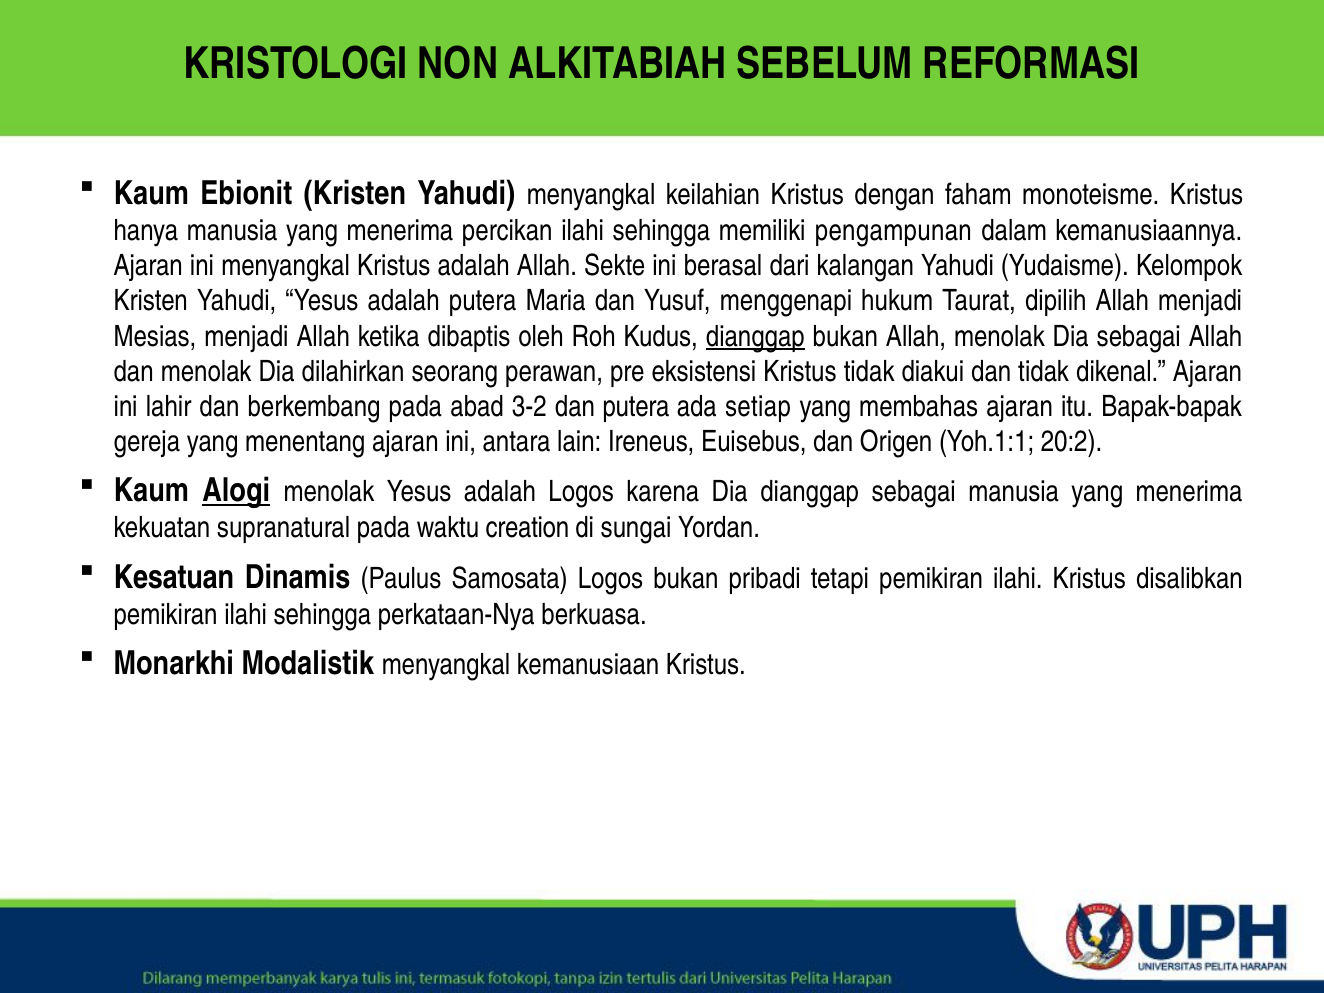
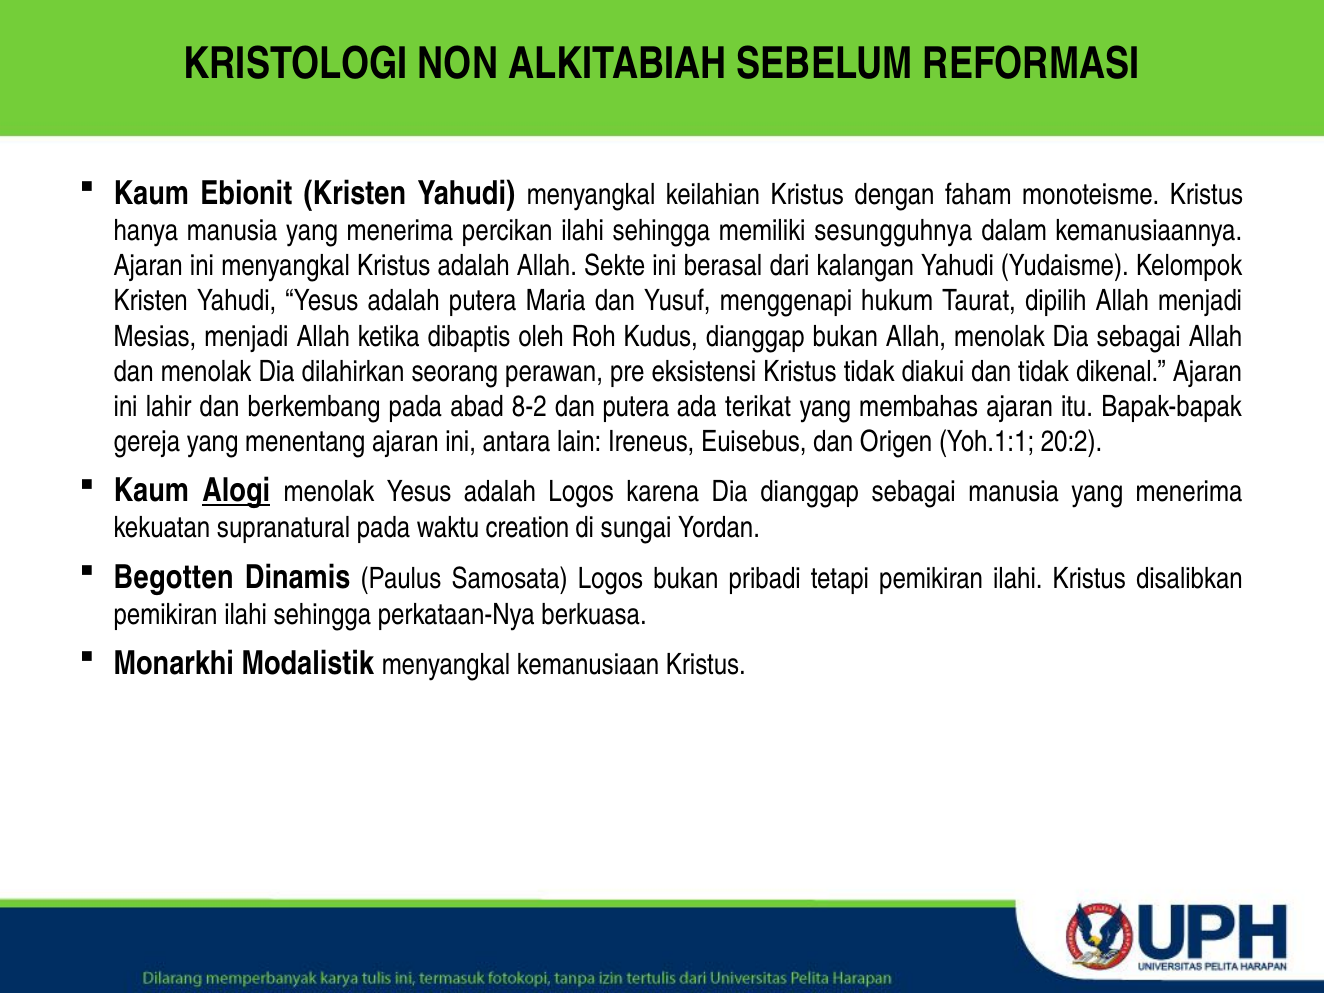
pengampunan: pengampunan -> sesungguhnya
dianggap at (755, 336) underline: present -> none
3-2: 3-2 -> 8-2
setiap: setiap -> terikat
Kesatuan: Kesatuan -> Begotten
